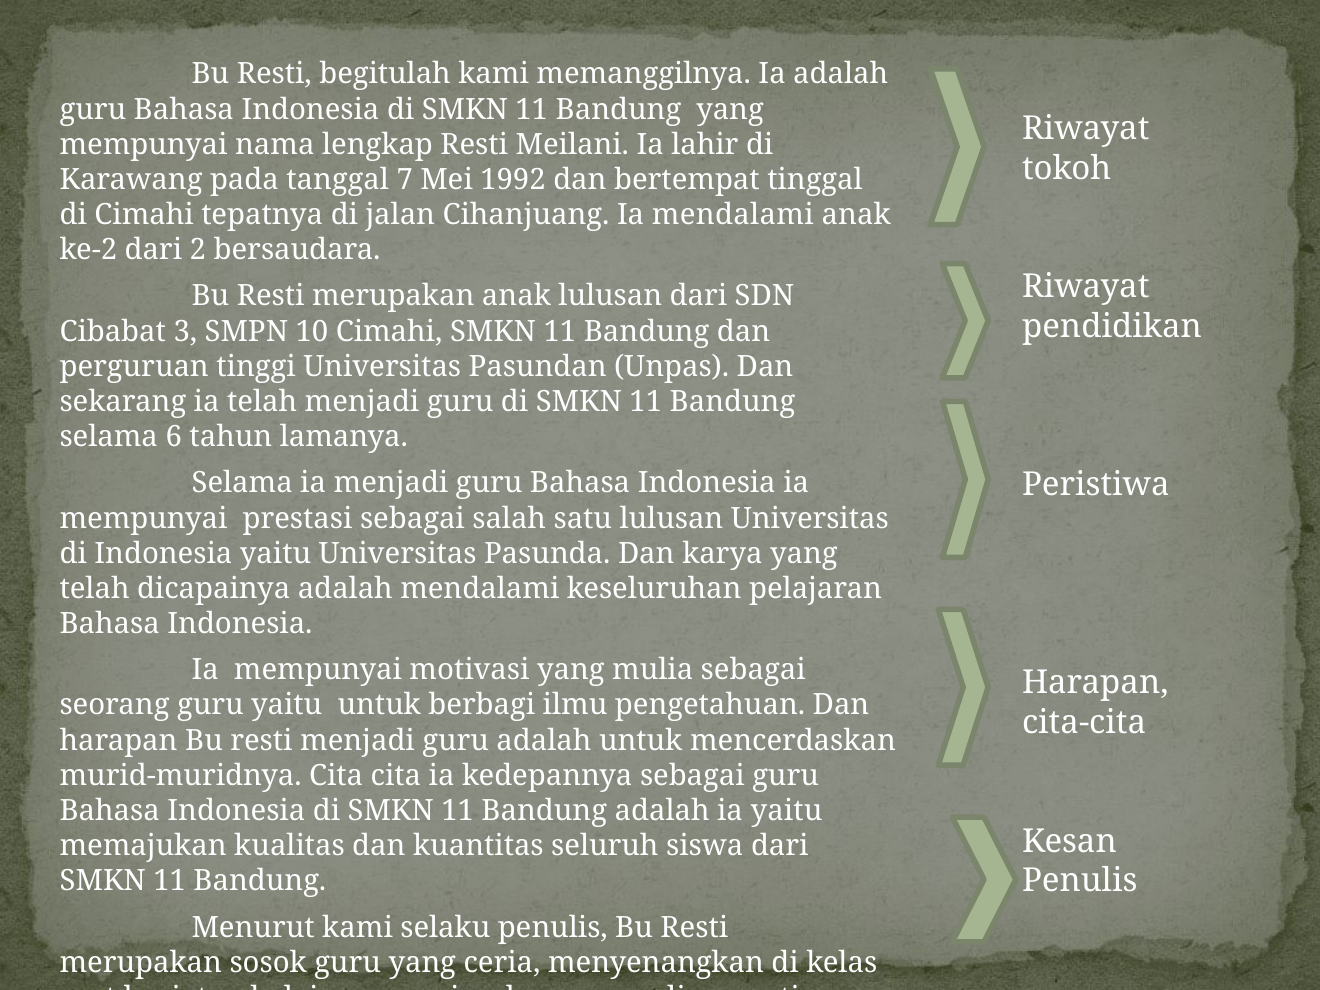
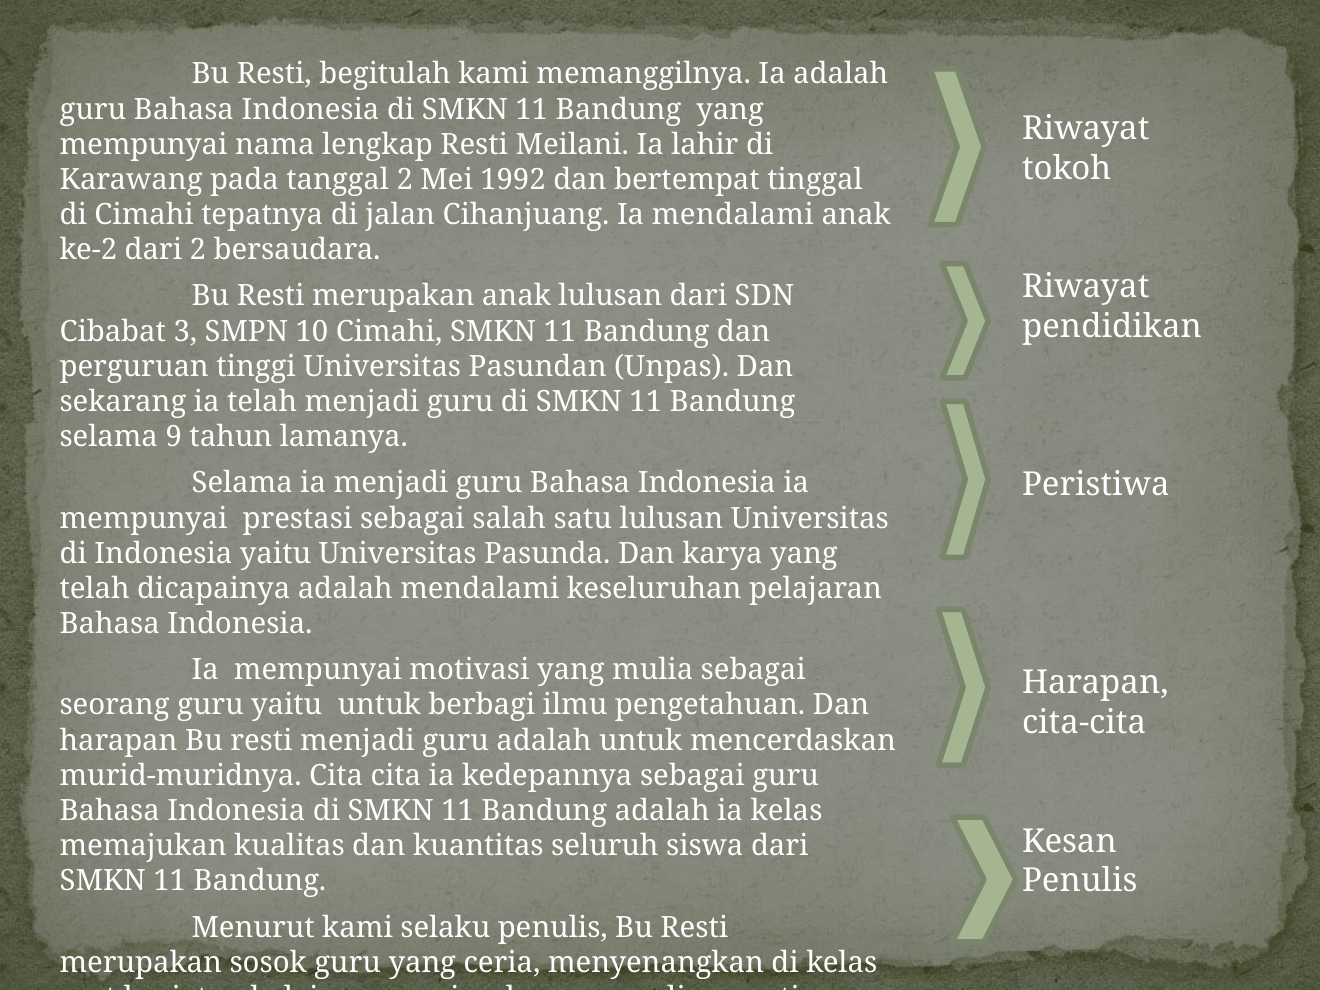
tanggal 7: 7 -> 2
6: 6 -> 9
ia yaitu: yaitu -> kelas
